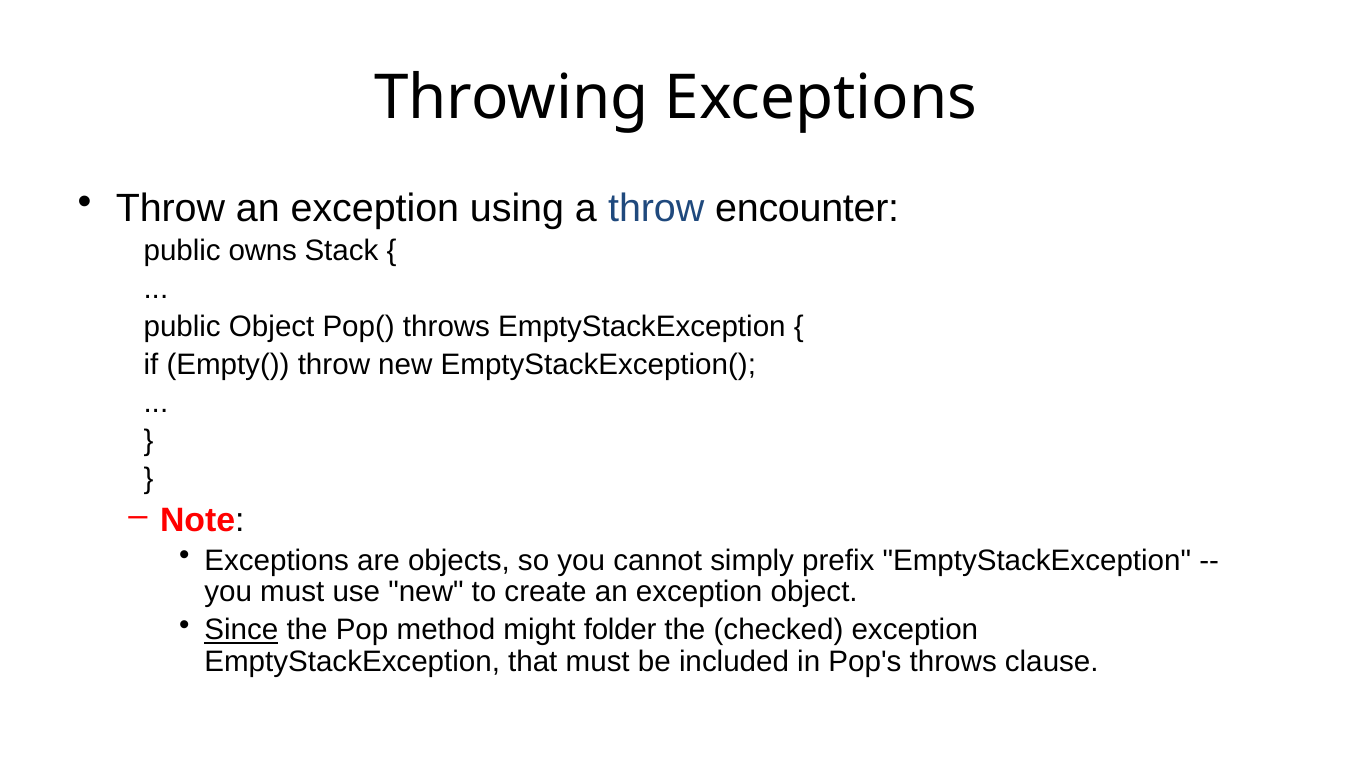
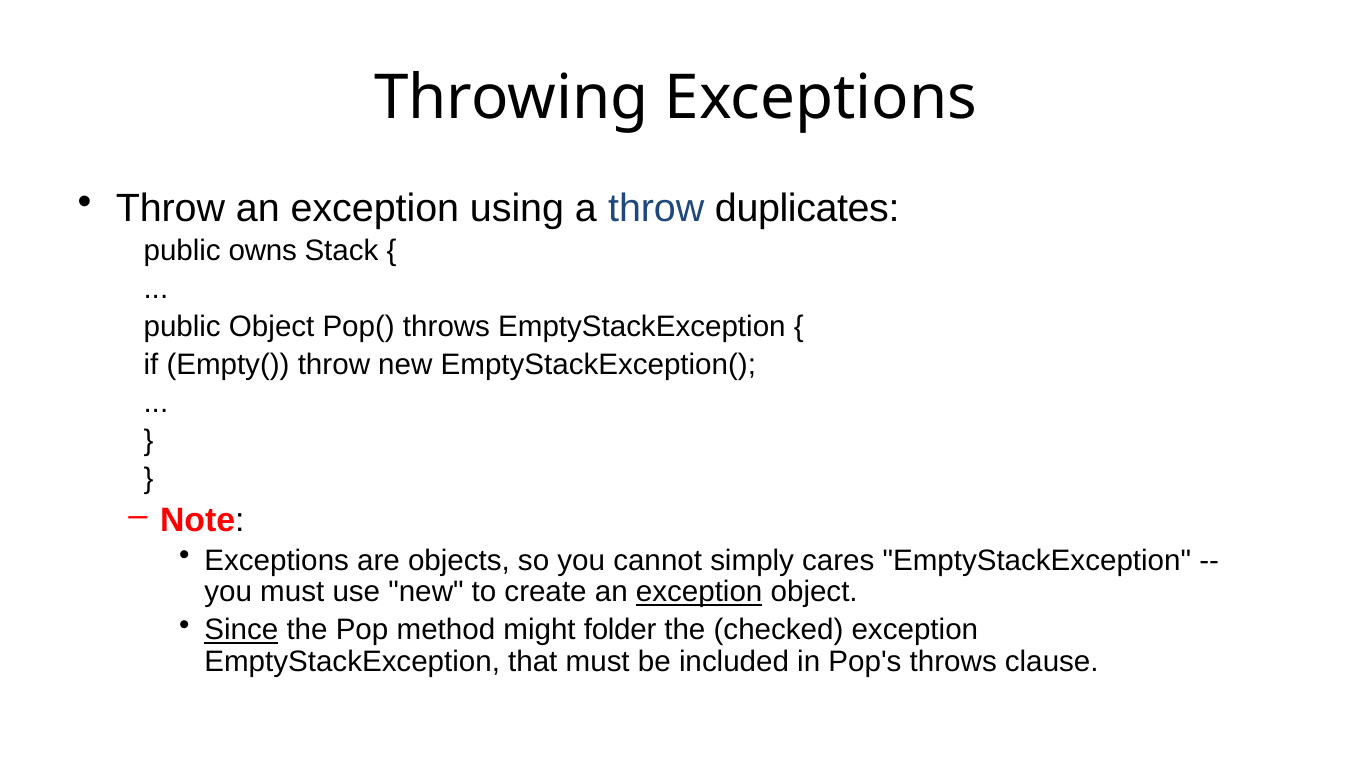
encounter: encounter -> duplicates
prefix: prefix -> cares
exception at (699, 593) underline: none -> present
